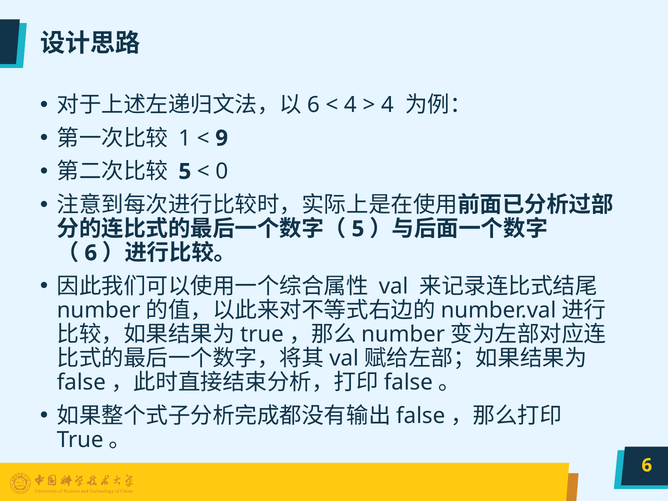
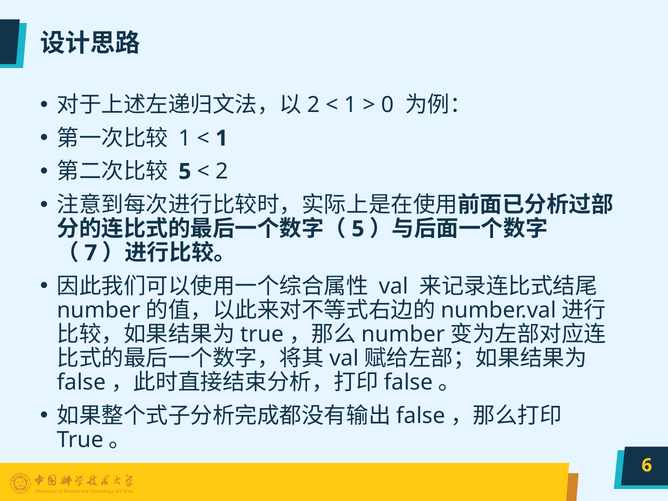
6 at (313, 105): 6 -> 2
4 at (350, 105): 4 -> 1
4 at (387, 105): 4 -> 0
9 at (222, 138): 9 -> 1
0 at (222, 172): 0 -> 2
6 at (91, 253): 6 -> 7
